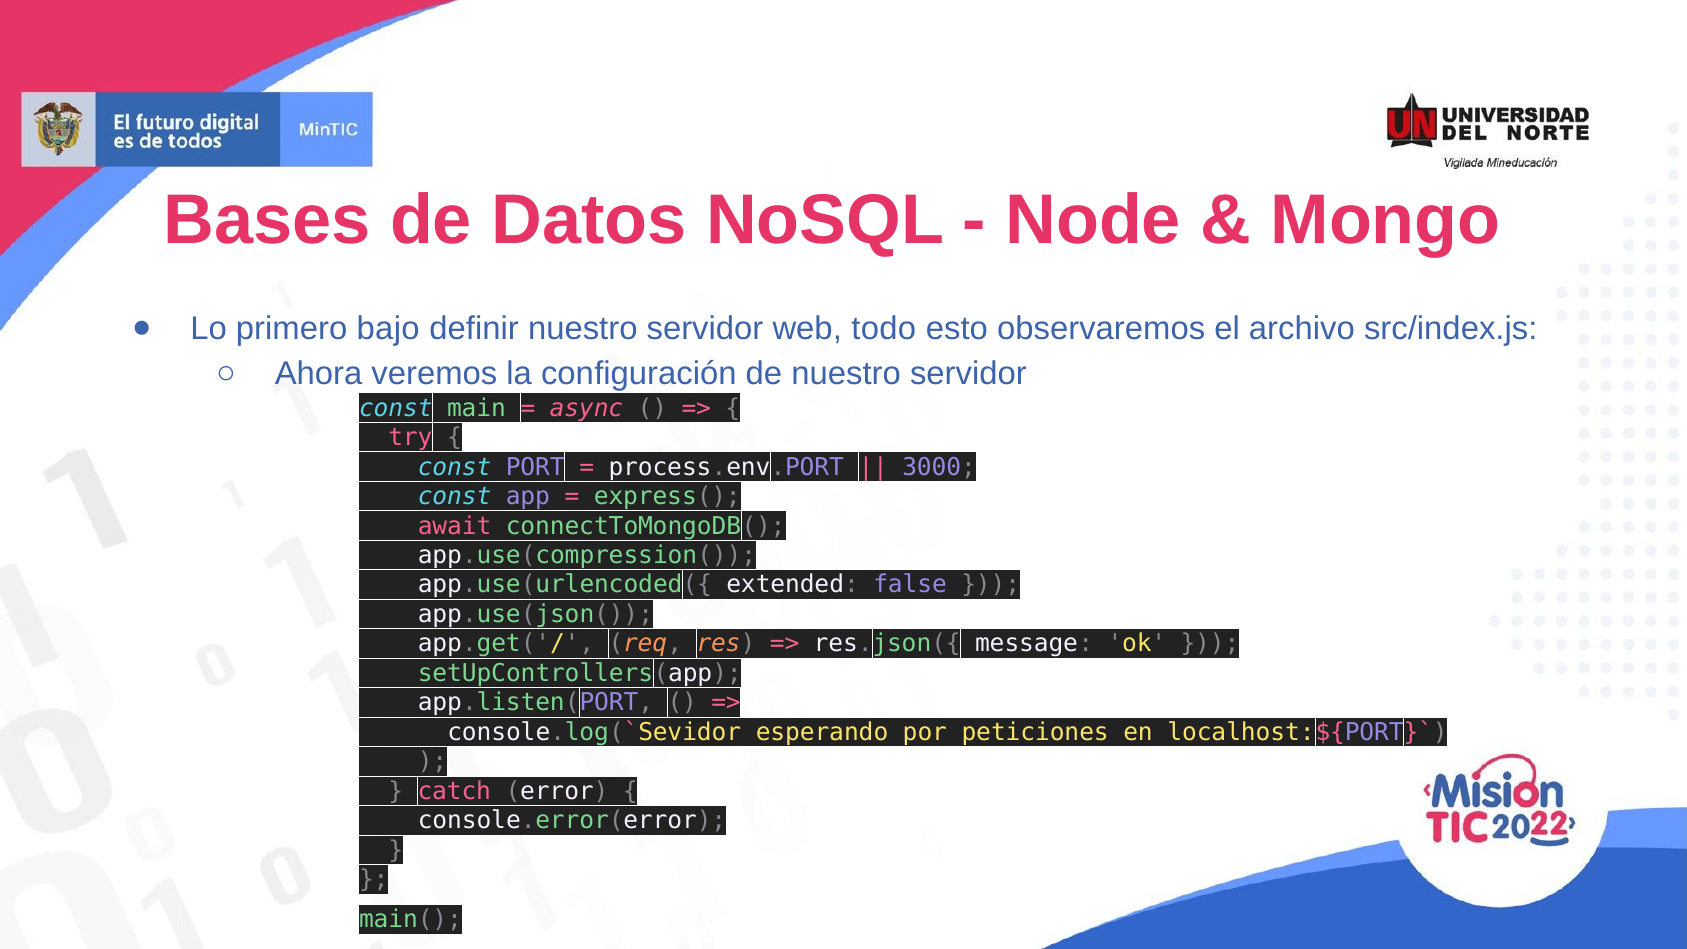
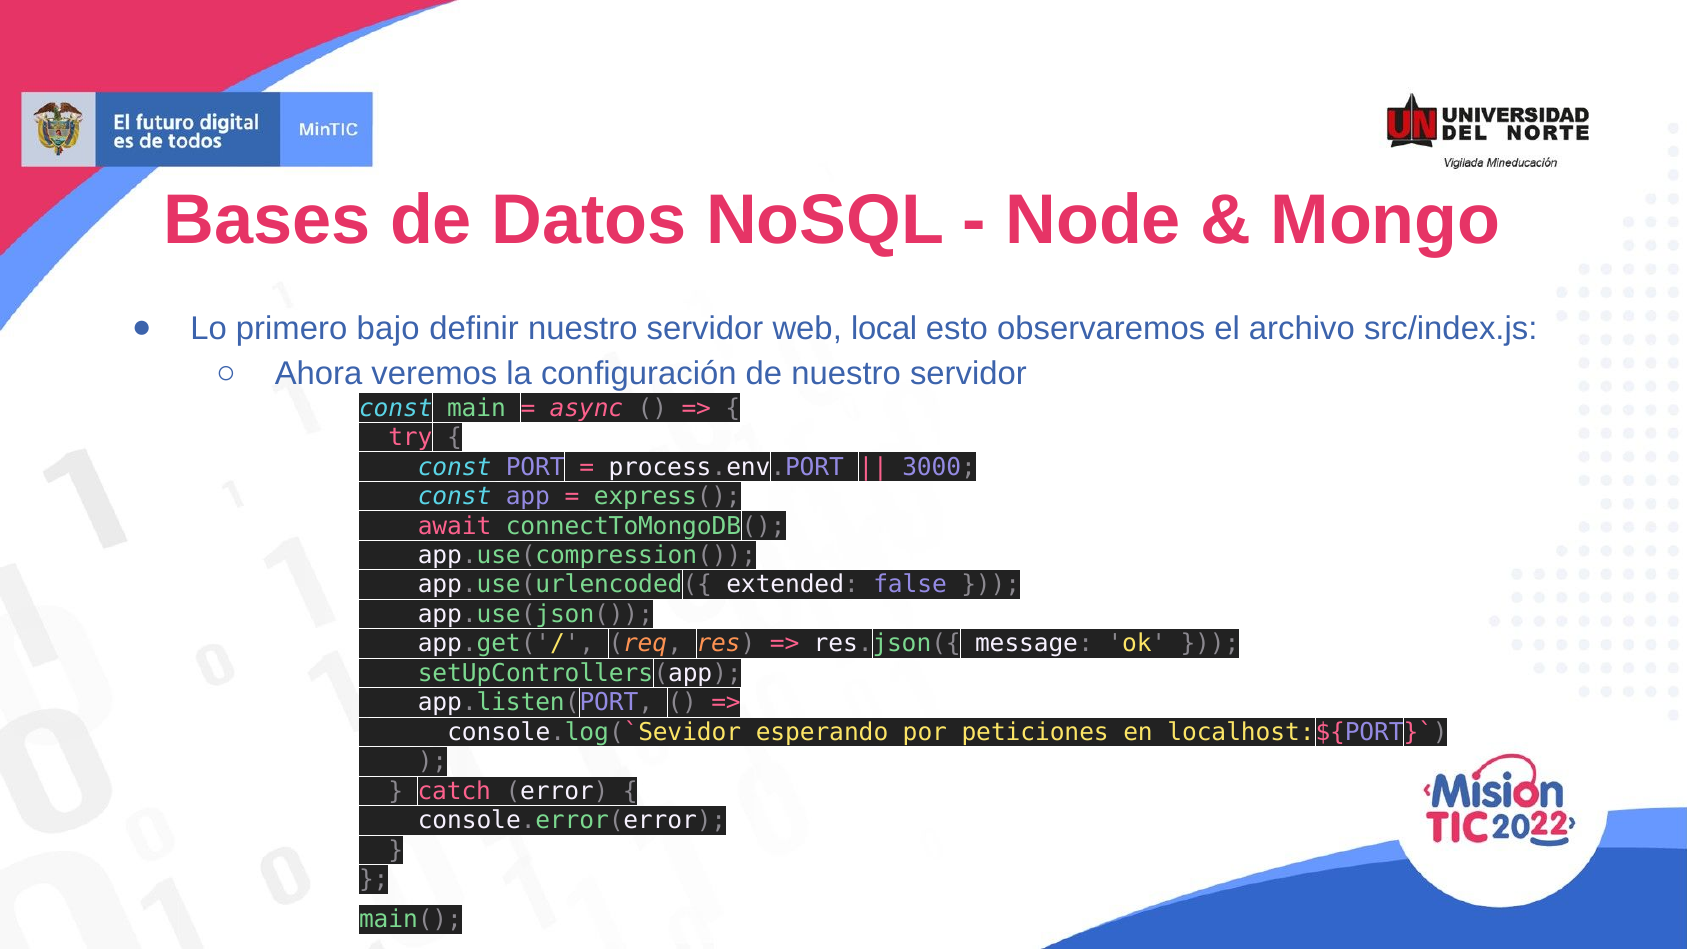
todo: todo -> local
